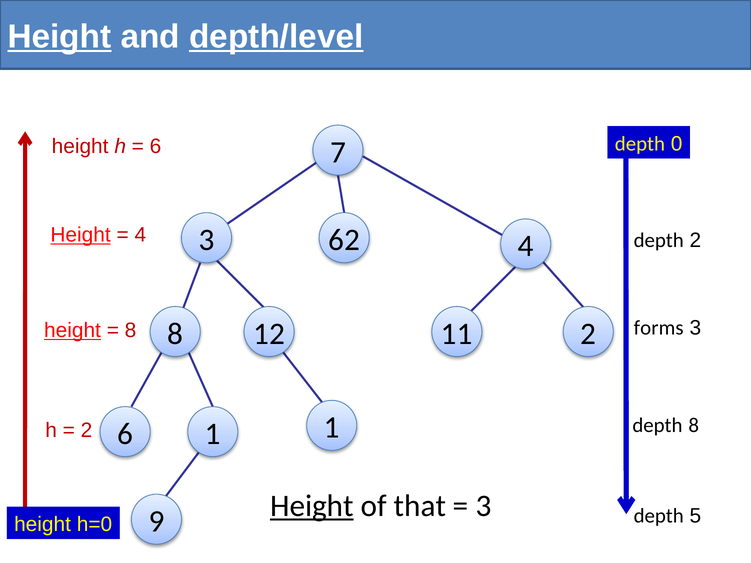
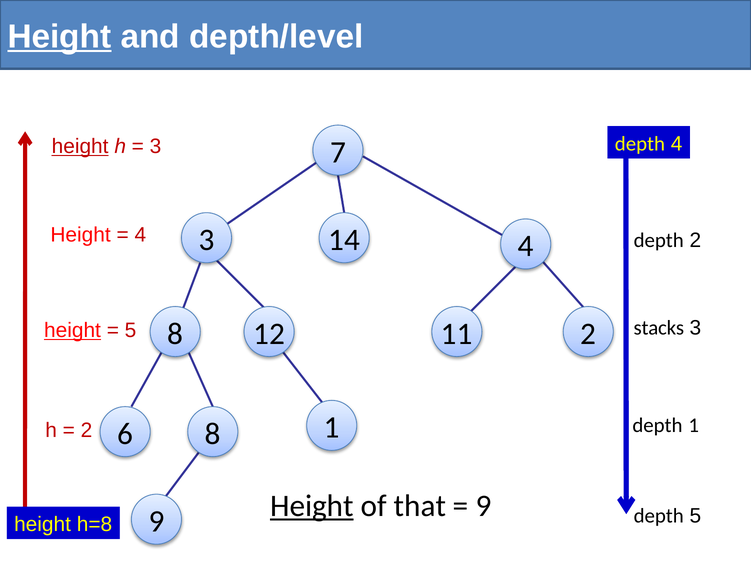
depth/level underline: present -> none
height at (80, 147) underline: none -> present
6 at (155, 147): 6 -> 3
depth 0: 0 -> 4
Height at (81, 235) underline: present -> none
62: 62 -> 14
forms: forms -> stacks
8 at (131, 331): 8 -> 5
depth 8: 8 -> 1
6 1: 1 -> 8
3 at (484, 506): 3 -> 9
h=0: h=0 -> h=8
